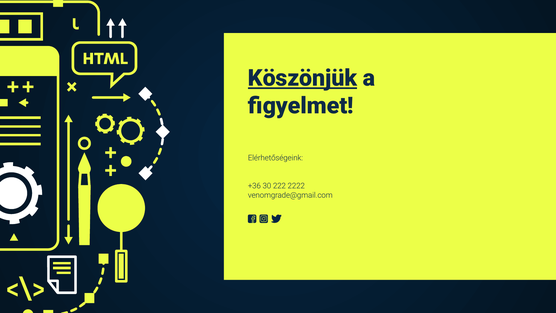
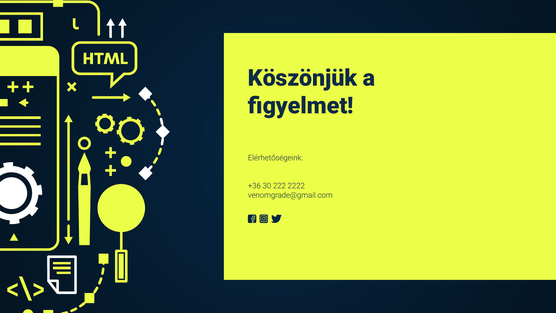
Köszönjük underline: present -> none
